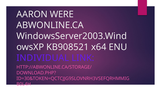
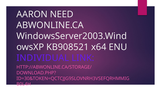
WERE: WERE -> NEED
